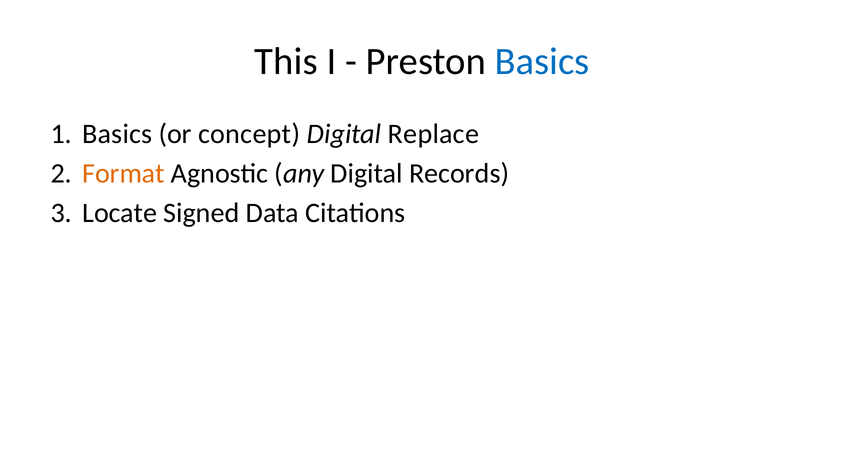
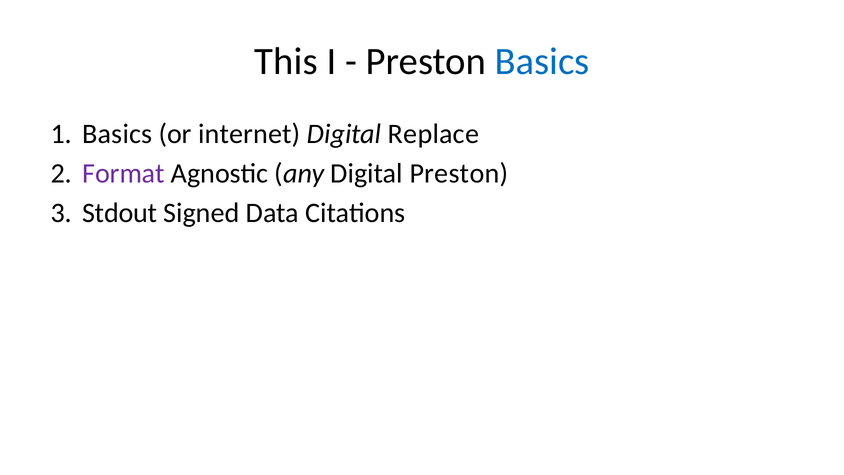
concept: concept -> internet
Format colour: orange -> purple
Digital Records: Records -> Preston
Locate: Locate -> Stdout
